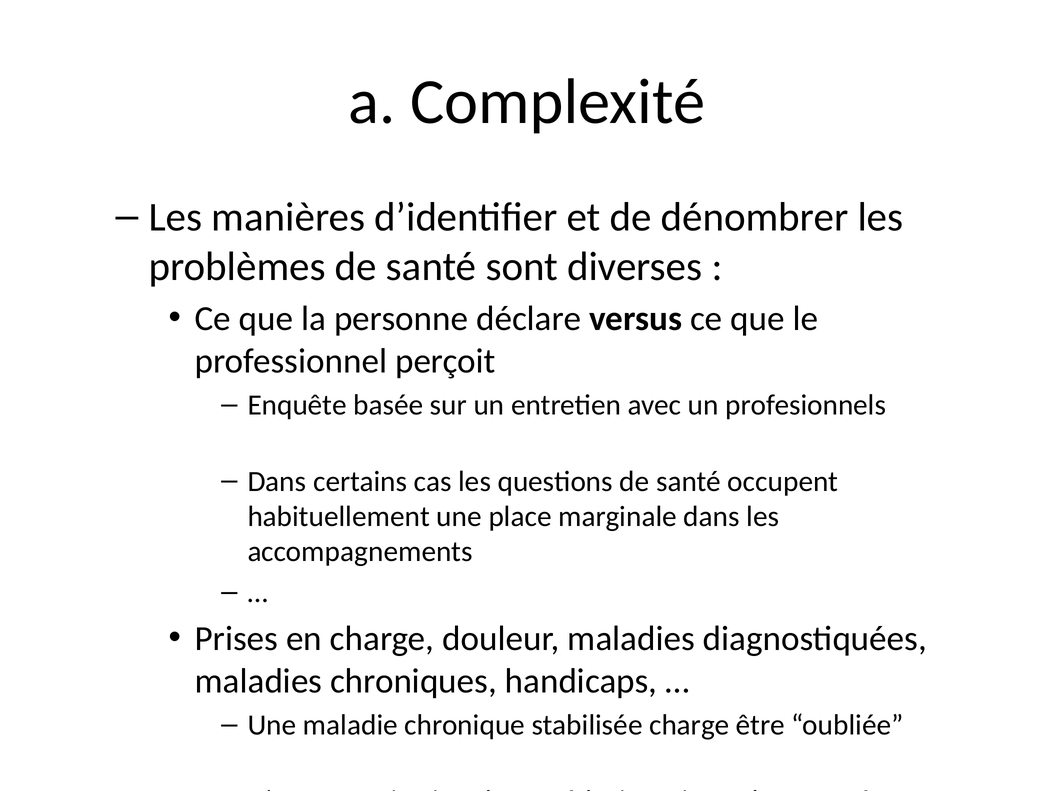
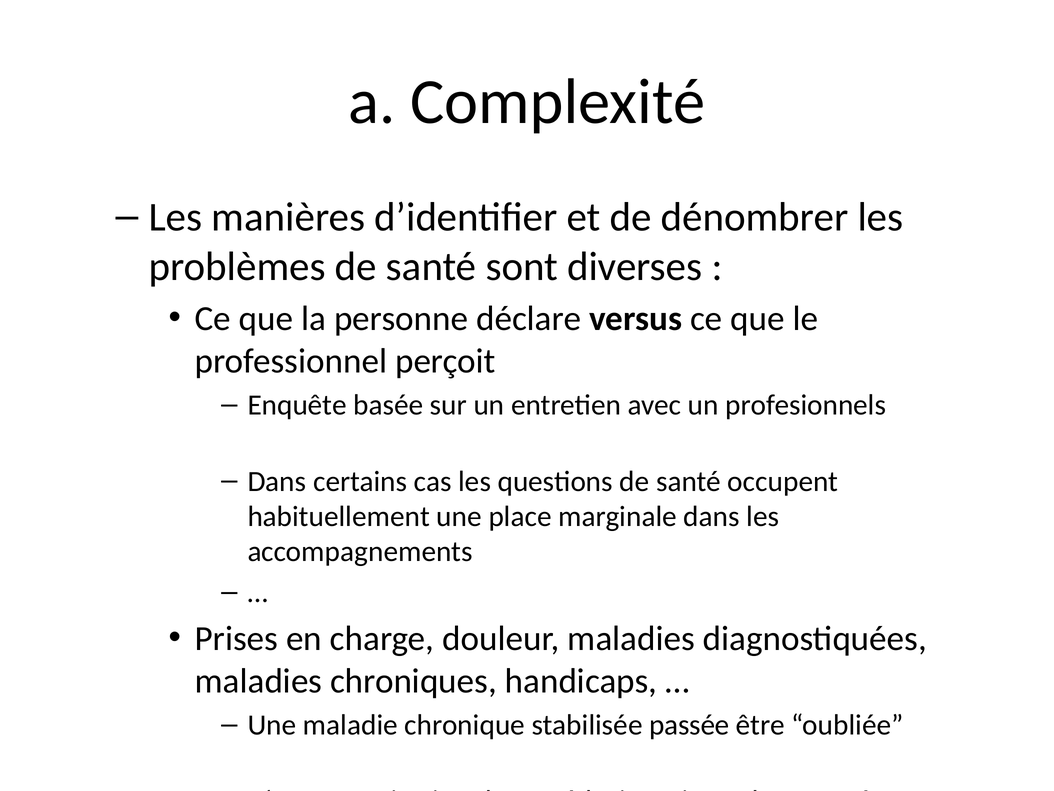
stabilisée charge: charge -> passée
